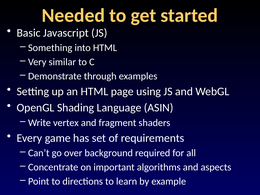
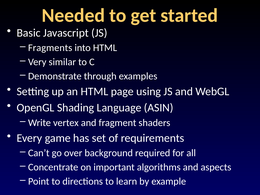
Something: Something -> Fragments
